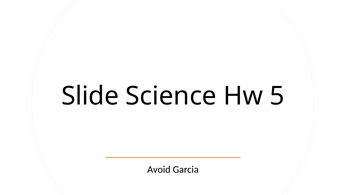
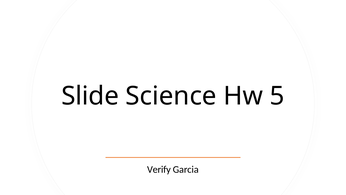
Avoid: Avoid -> Verify
